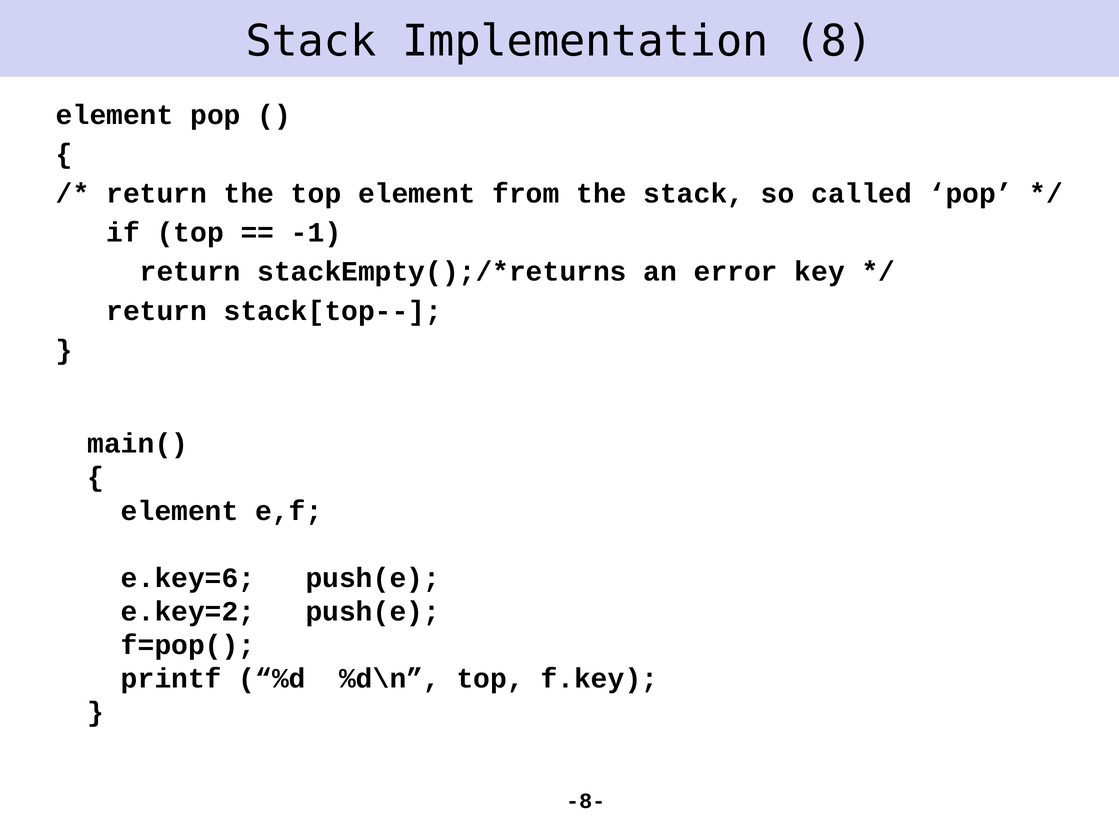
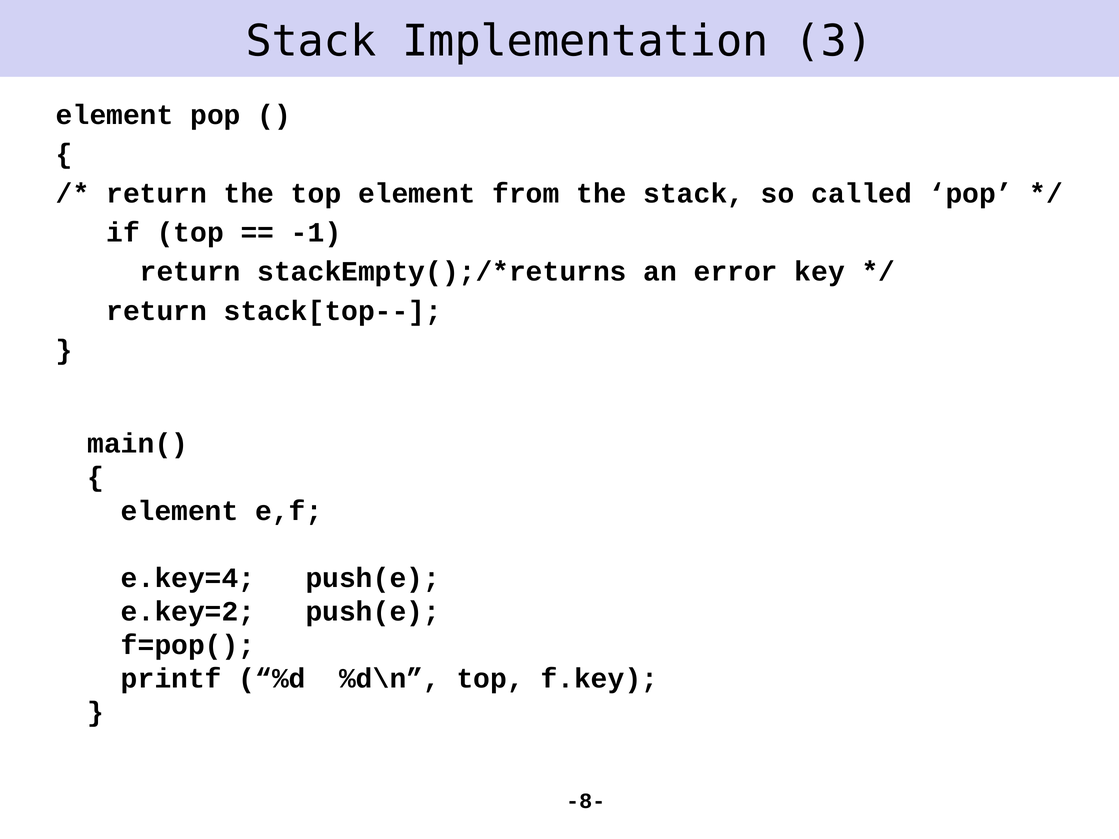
8: 8 -> 3
e.key=6: e.key=6 -> e.key=4
